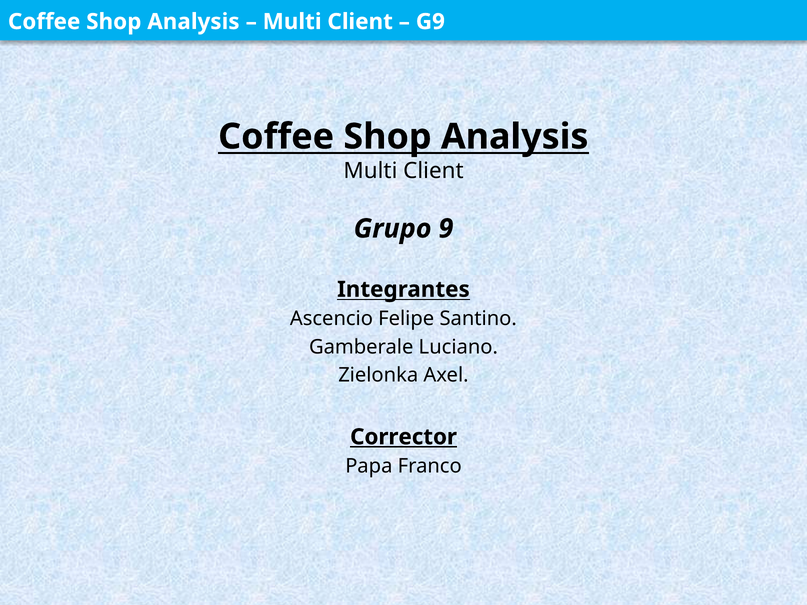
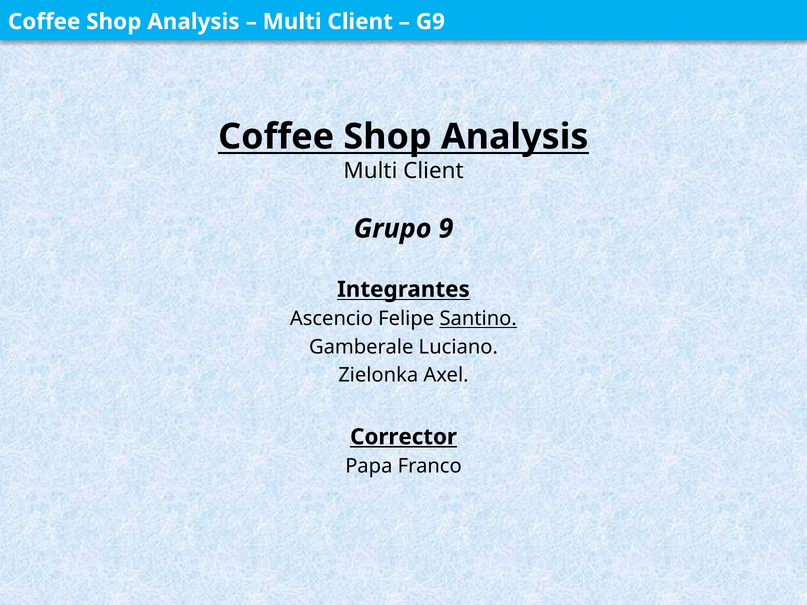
Santino underline: none -> present
